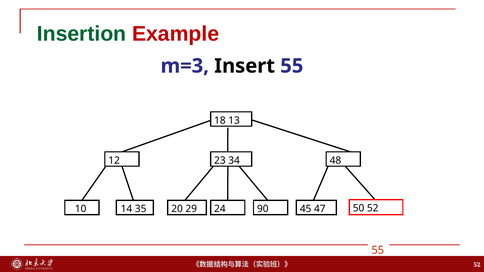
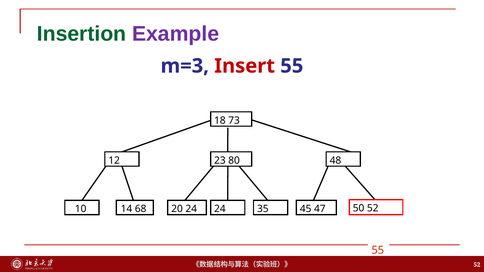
Example colour: red -> purple
Insert colour: black -> red
13: 13 -> 73
34: 34 -> 80
35: 35 -> 68
20 29: 29 -> 24
90: 90 -> 35
